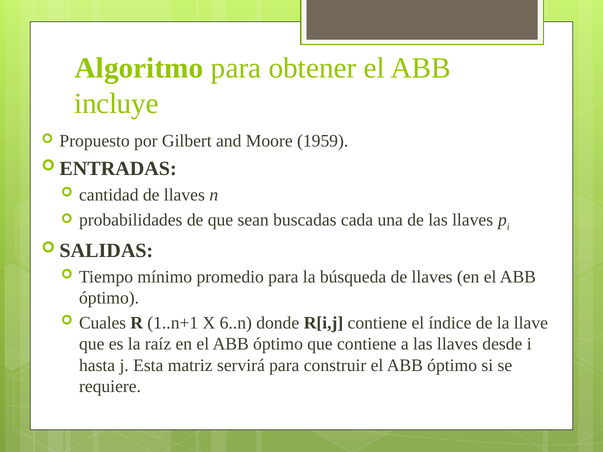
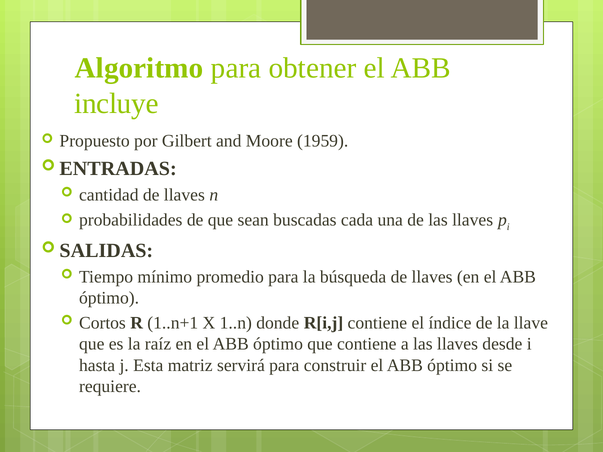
Cuales: Cuales -> Cortos
6..n: 6..n -> 1..n
